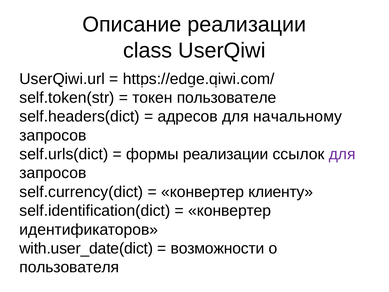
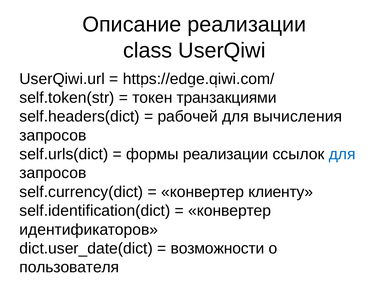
пользователе: пользователе -> транзакциями
адресов: адресов -> рабочей
начальному: начальному -> вычисления
для at (342, 154) colour: purple -> blue
with.user_date(dict: with.user_date(dict -> dict.user_date(dict
